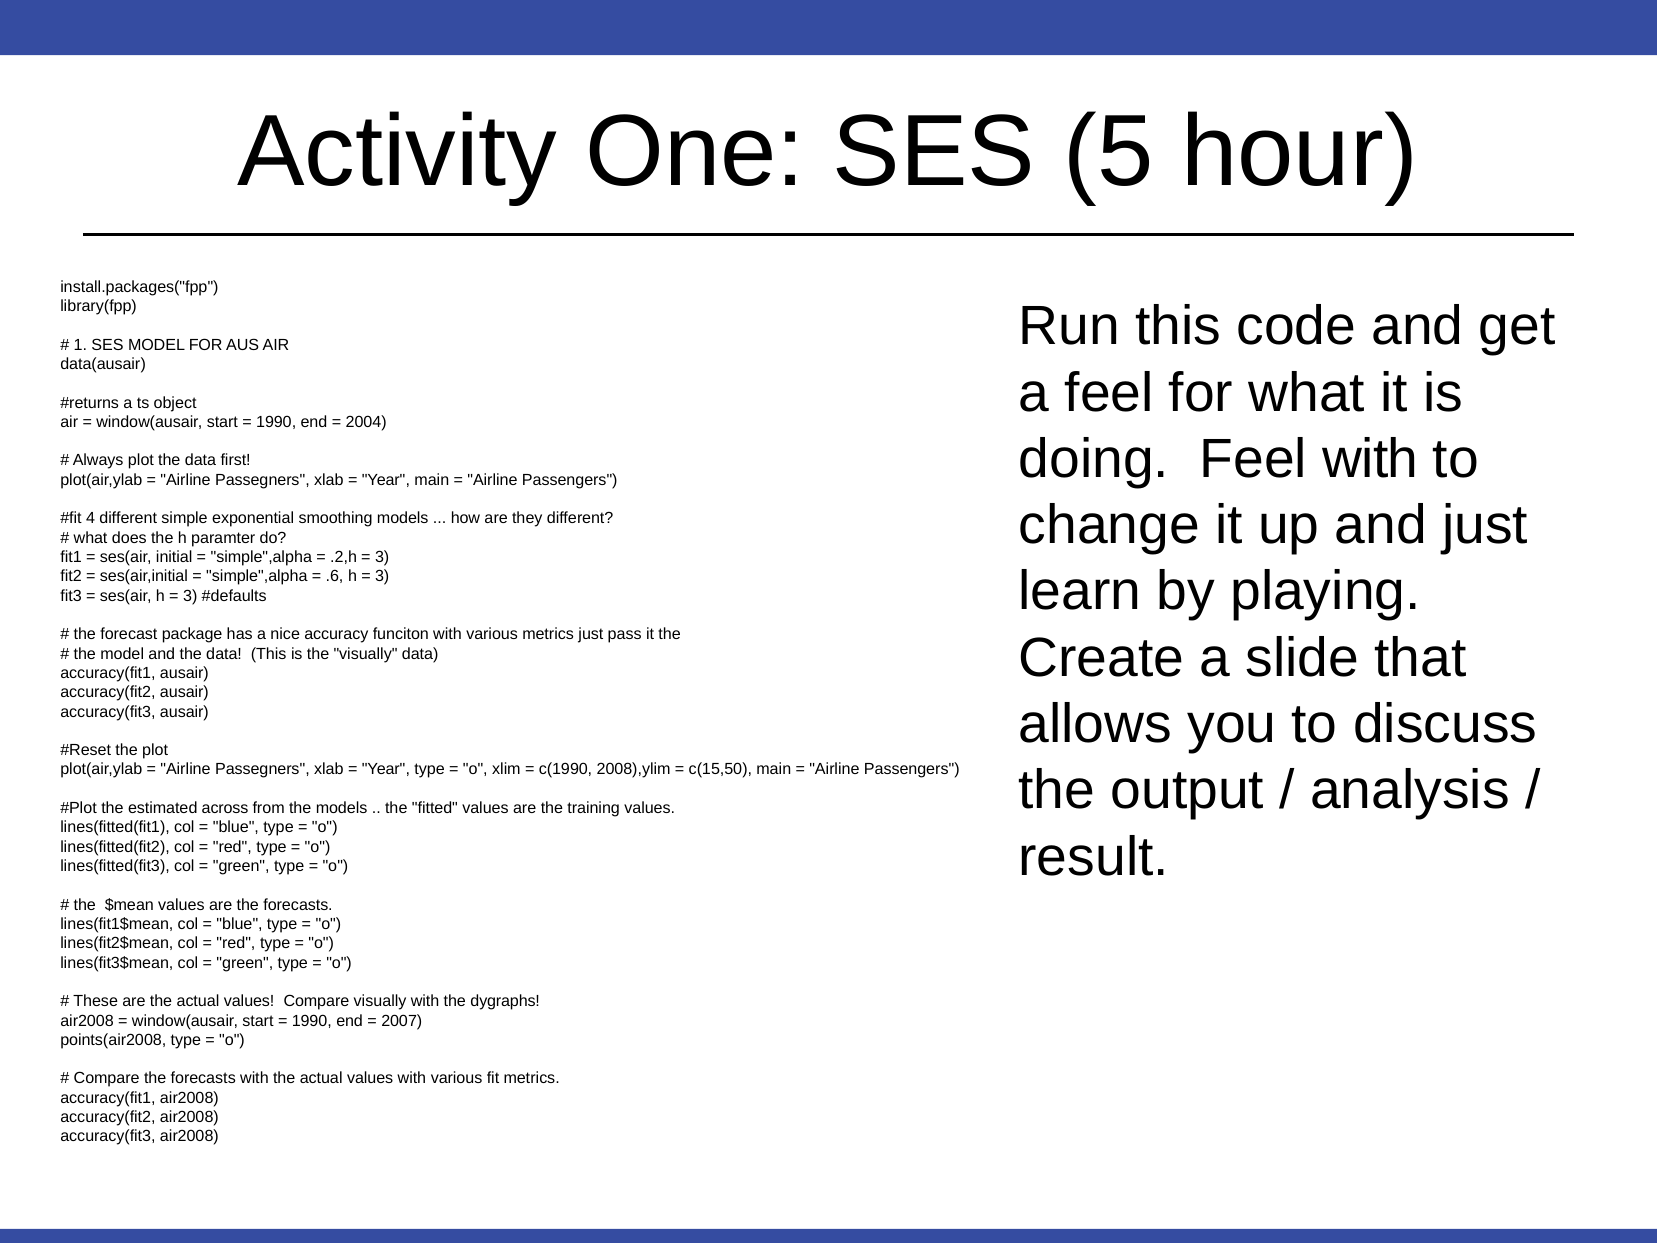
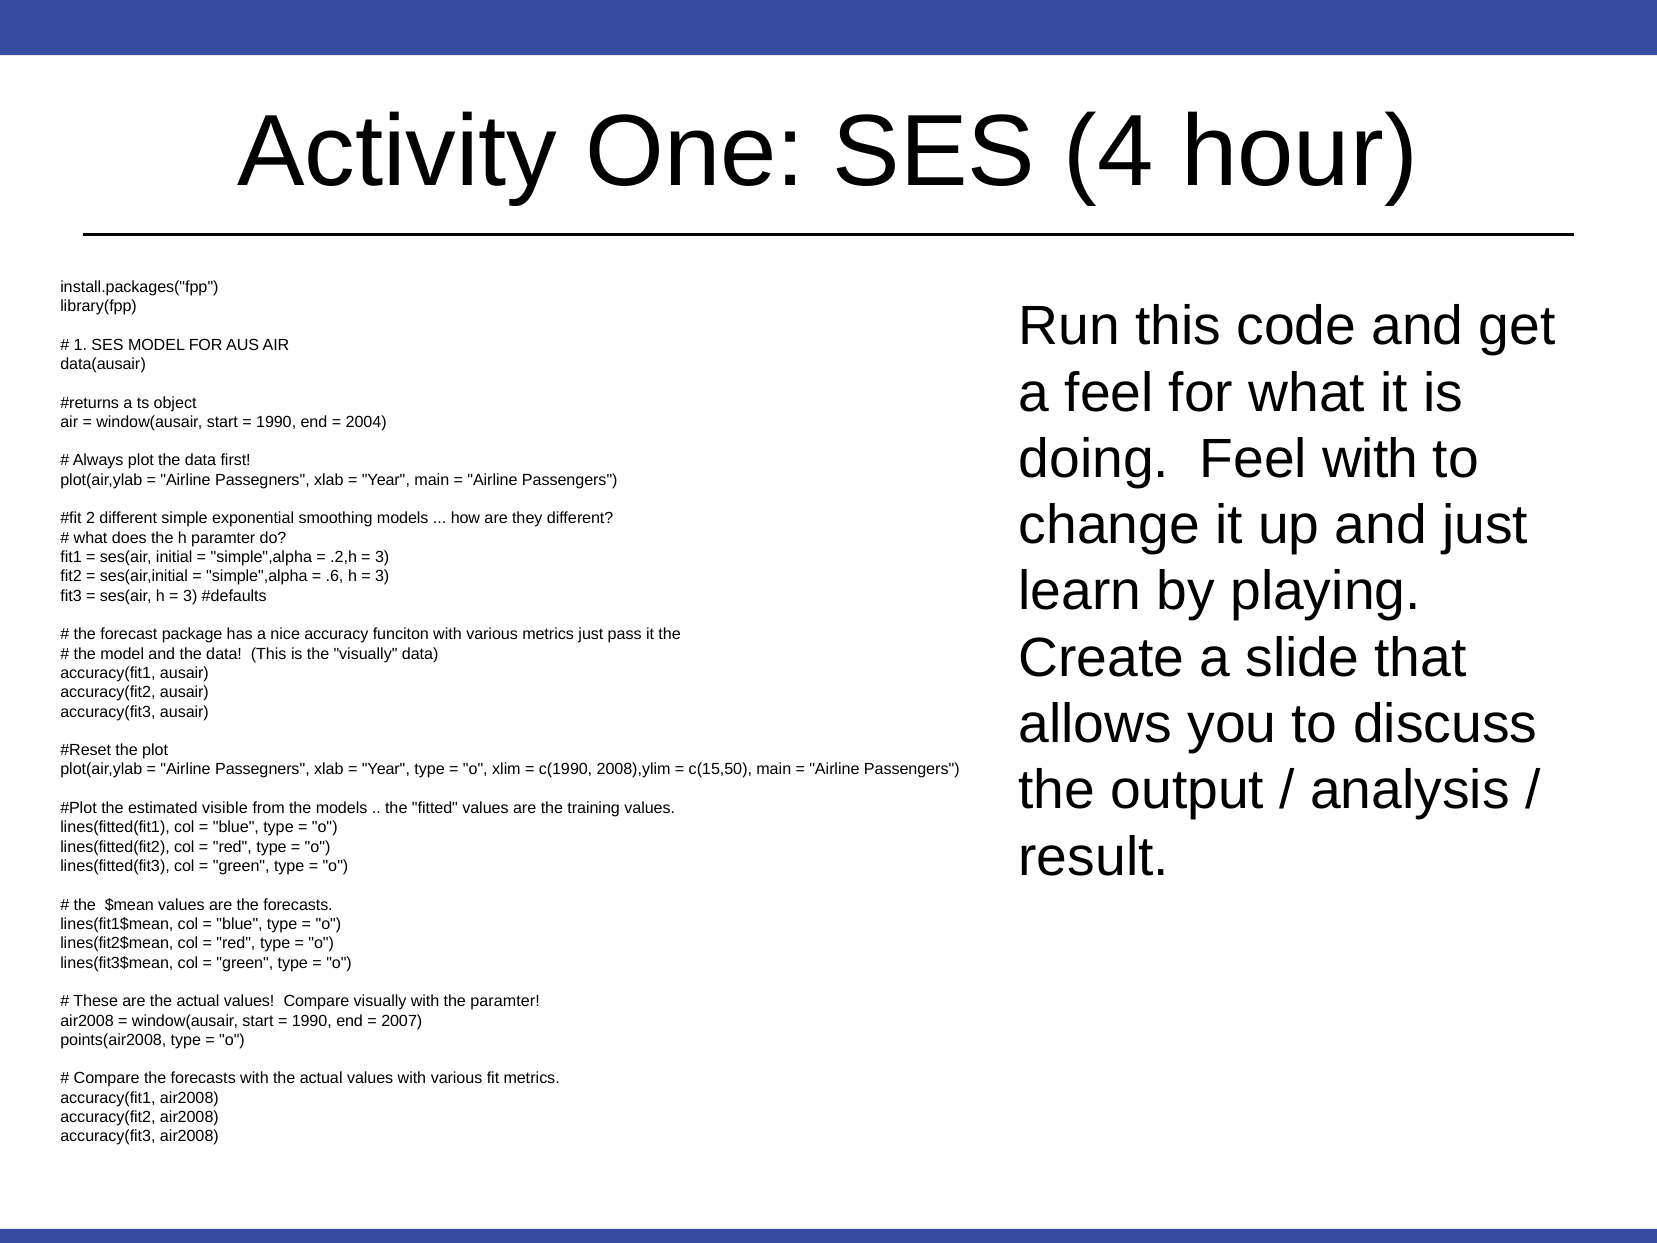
5: 5 -> 4
4: 4 -> 2
across: across -> visible
the dygraphs: dygraphs -> paramter
